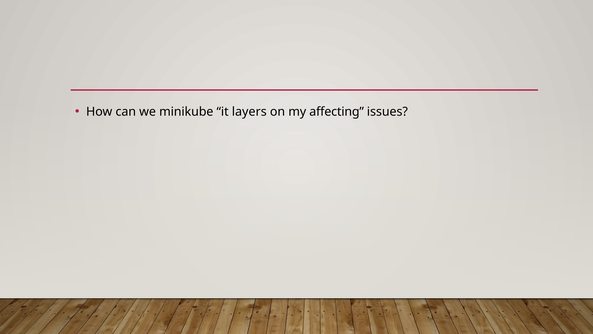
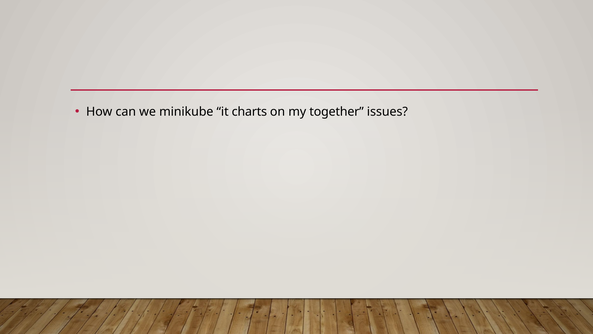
layers: layers -> charts
affecting: affecting -> together
